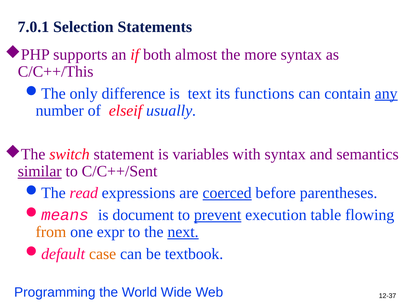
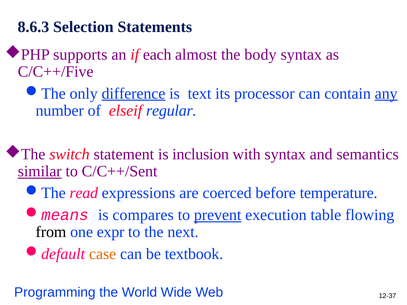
7.0.1: 7.0.1 -> 8.6.3
both: both -> each
more: more -> body
C/C++/This: C/C++/This -> C/C++/Five
difference underline: none -> present
functions: functions -> processor
usually: usually -> regular
variables: variables -> inclusion
coerced underline: present -> none
parentheses: parentheses -> temperature
document: document -> compares
from colour: orange -> black
next underline: present -> none
